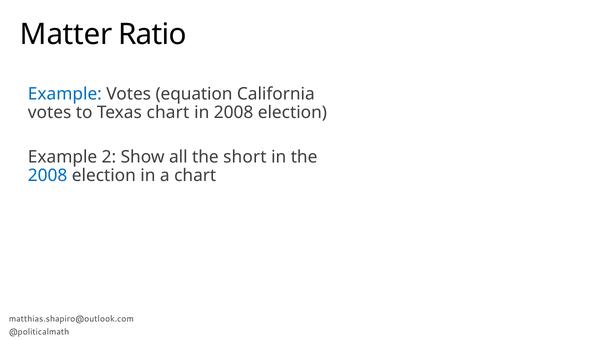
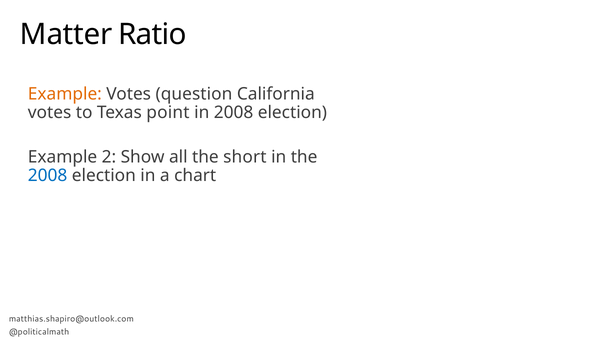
Example at (65, 94) colour: blue -> orange
equation: equation -> question
Texas chart: chart -> point
